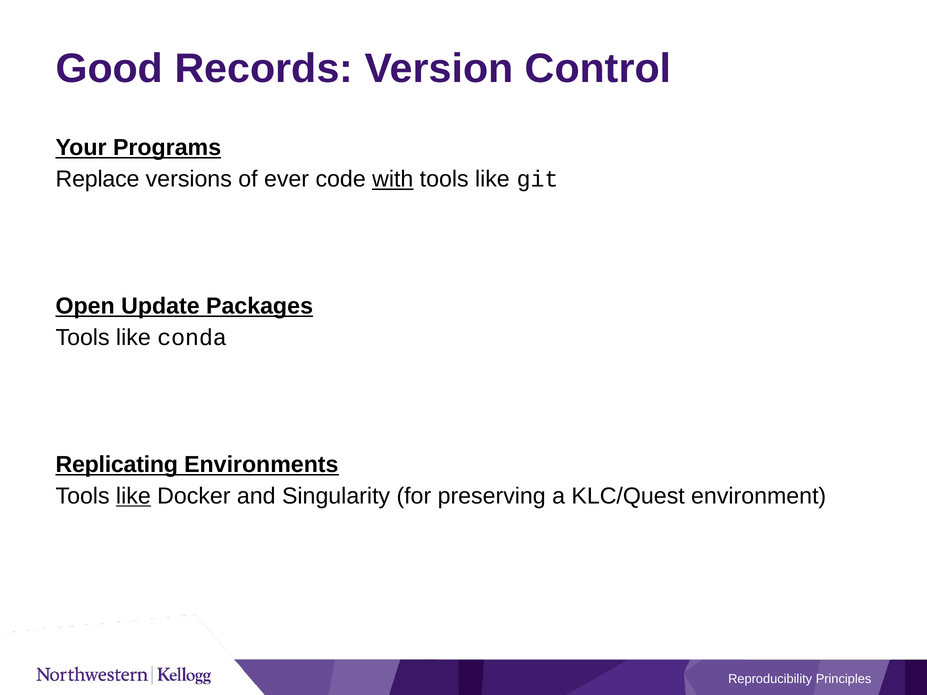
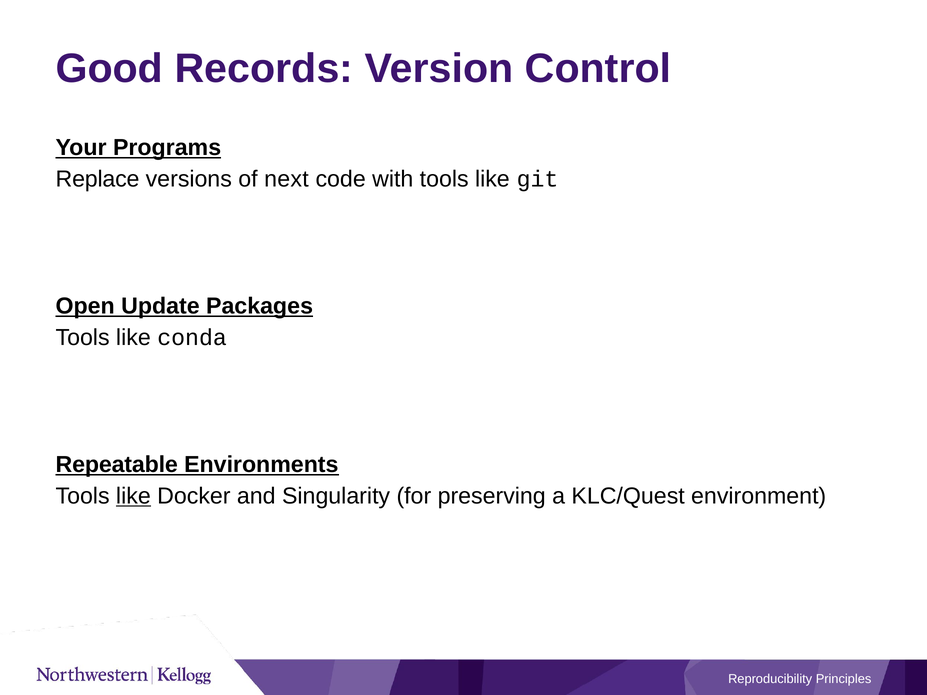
ever: ever -> next
with underline: present -> none
Replicating: Replicating -> Repeatable
